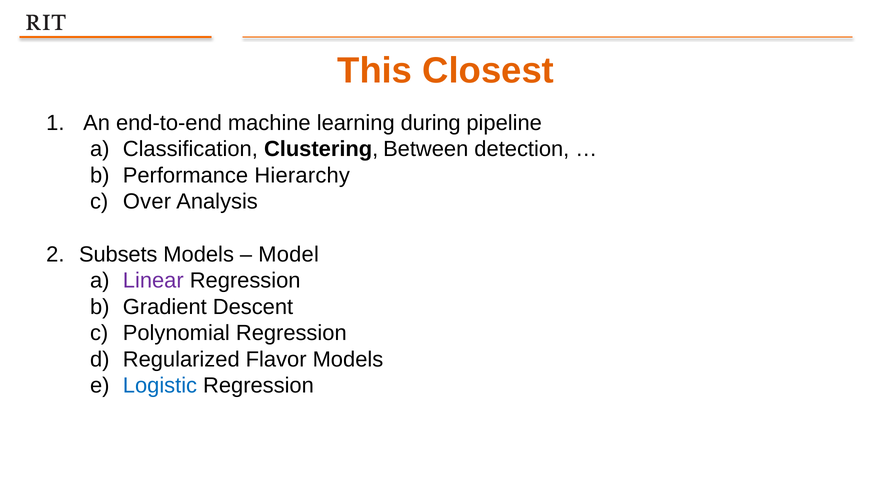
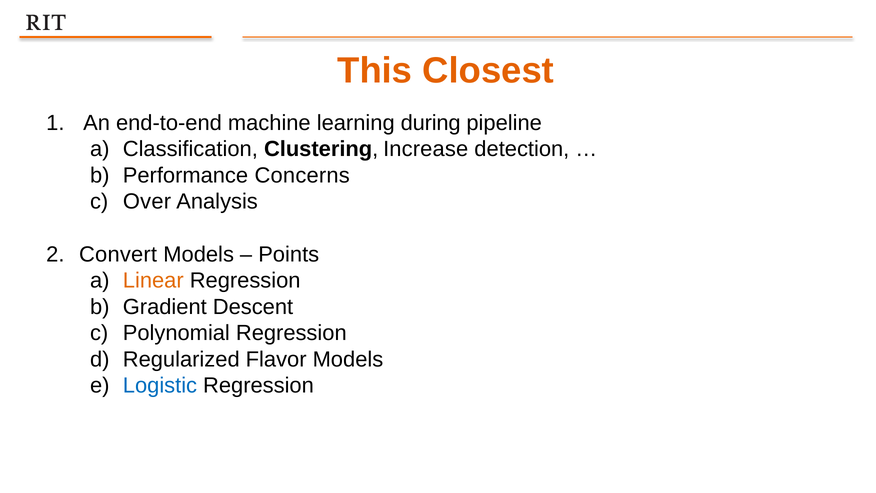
Between: Between -> Increase
Hierarchy: Hierarchy -> Concerns
Subsets: Subsets -> Convert
Model: Model -> Points
Linear colour: purple -> orange
